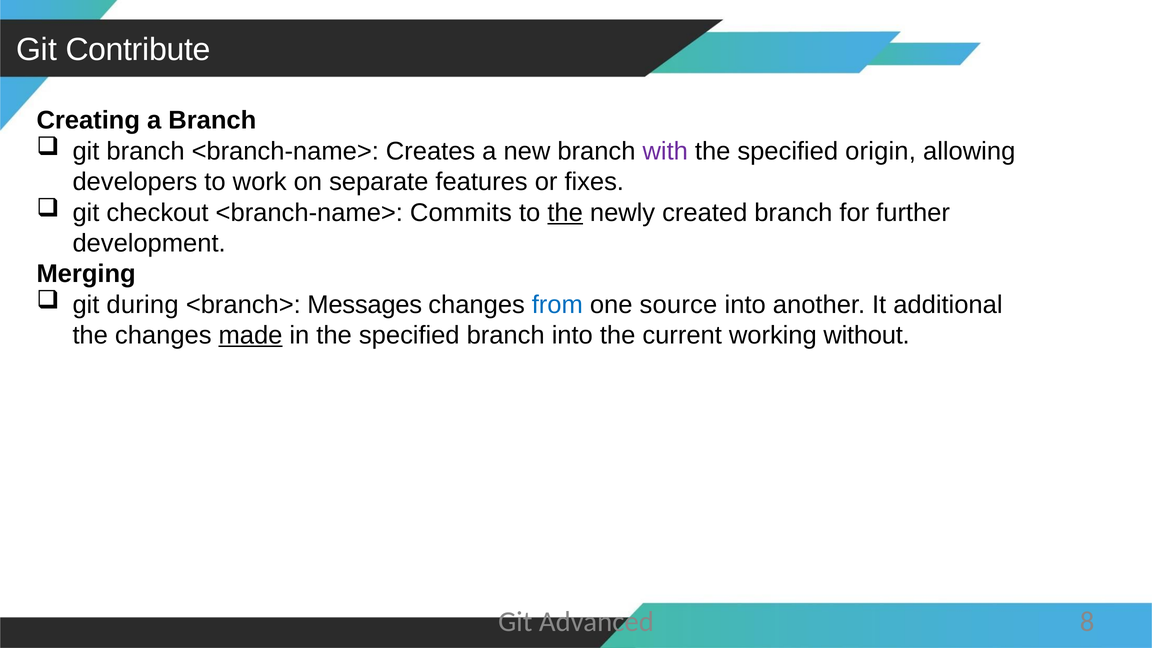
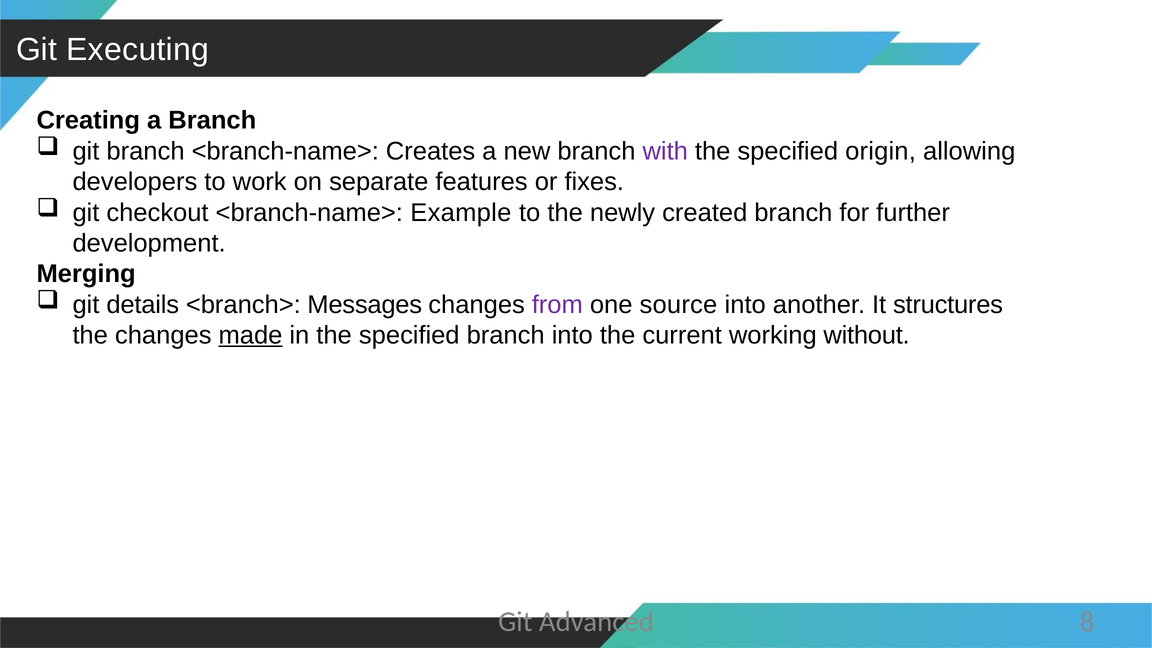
Contribute: Contribute -> Executing
Commits: Commits -> Example
the at (565, 213) underline: present -> none
during: during -> details
from colour: blue -> purple
additional: additional -> structures
